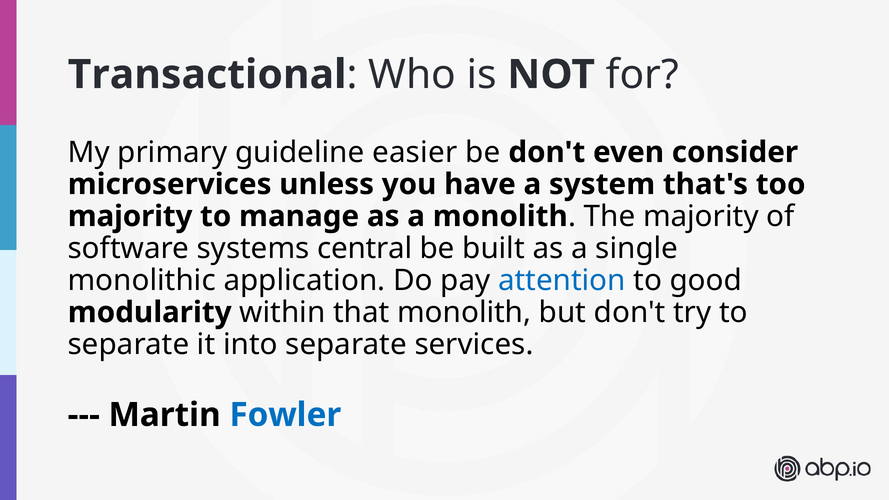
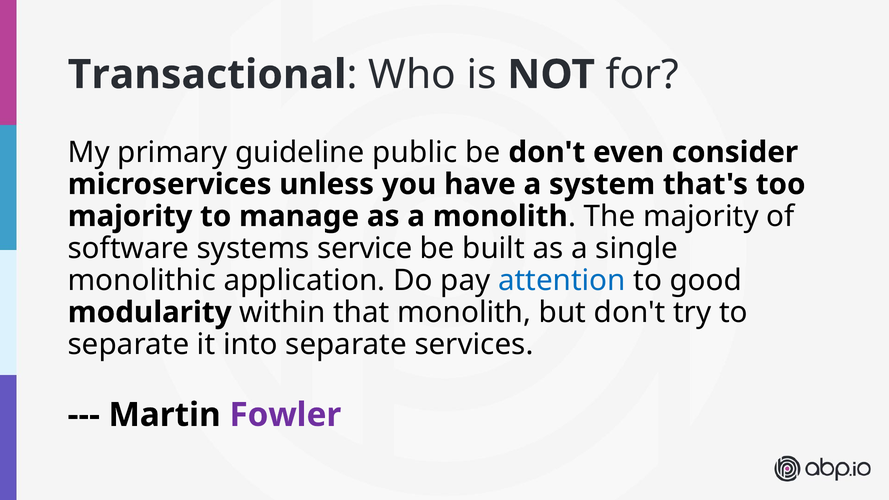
easier: easier -> public
central: central -> service
Fowler colour: blue -> purple
